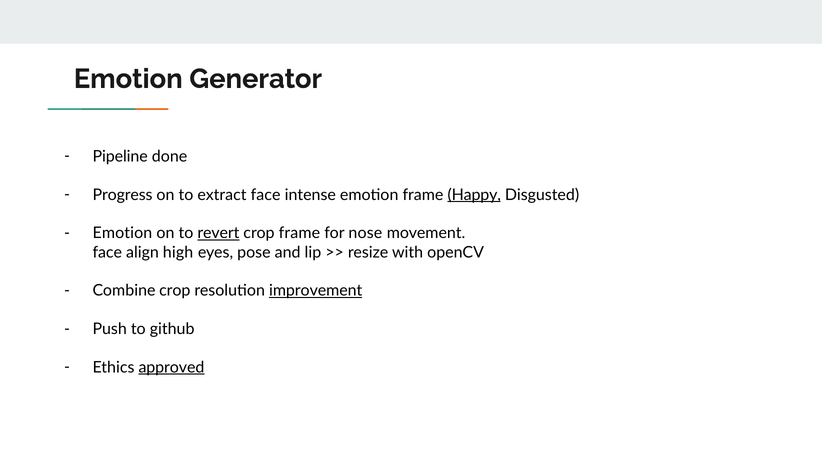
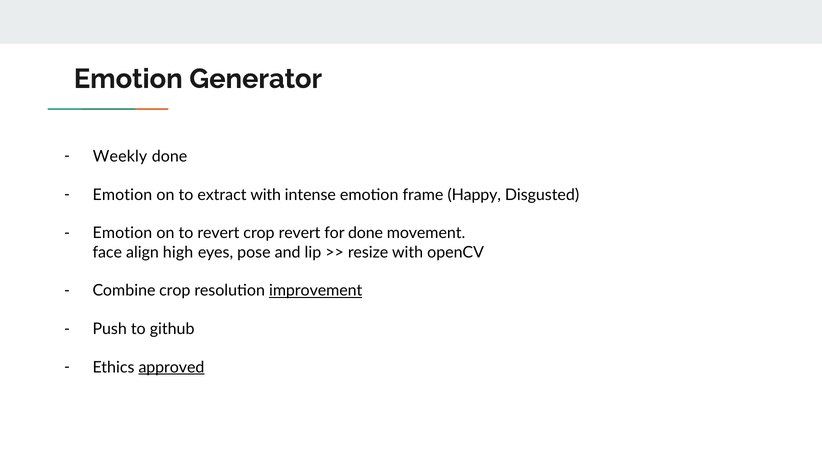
Pipeline: Pipeline -> Weekly
Progress at (123, 195): Progress -> Emotion
extract face: face -> with
Happy underline: present -> none
revert at (218, 233) underline: present -> none
crop frame: frame -> revert
for nose: nose -> done
